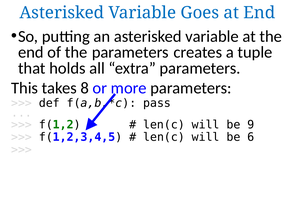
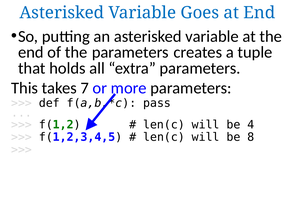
8: 8 -> 7
9: 9 -> 4
6: 6 -> 8
